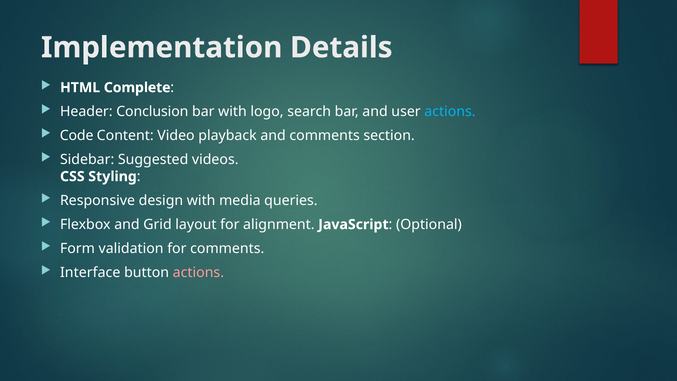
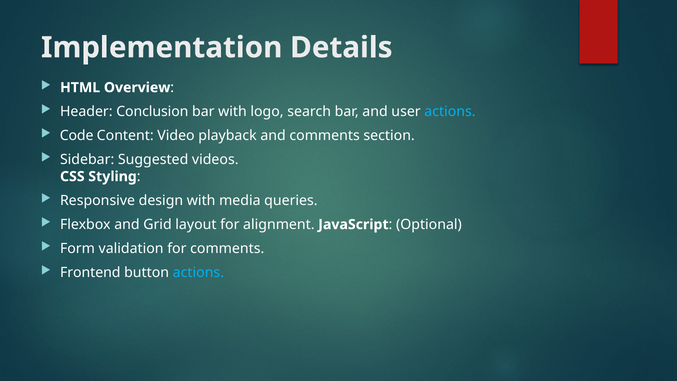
Complete: Complete -> Overview
Interface: Interface -> Frontend
actions at (198, 272) colour: pink -> light blue
